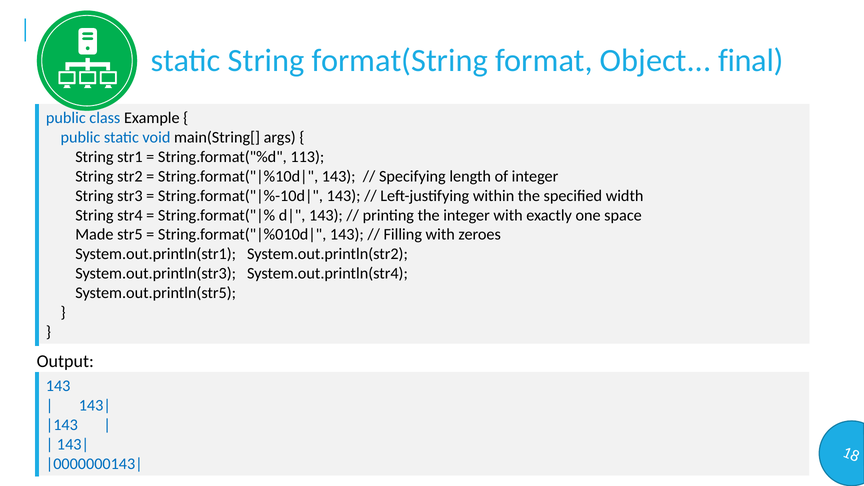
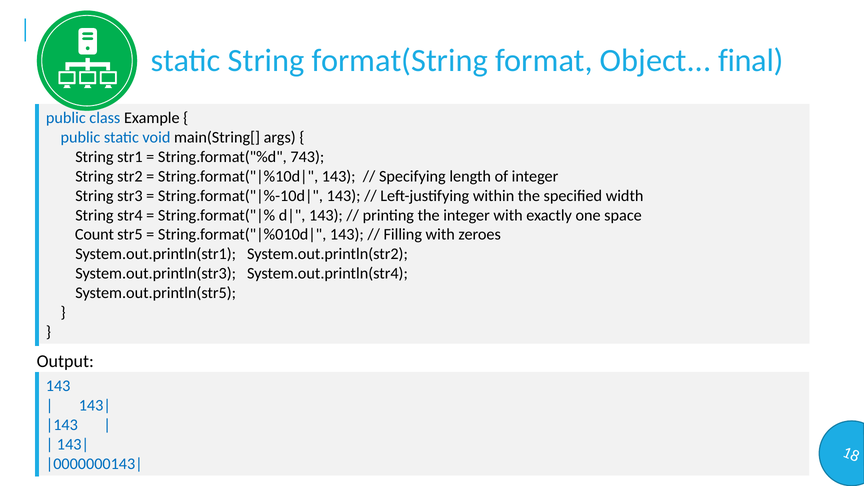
113: 113 -> 743
Made: Made -> Count
